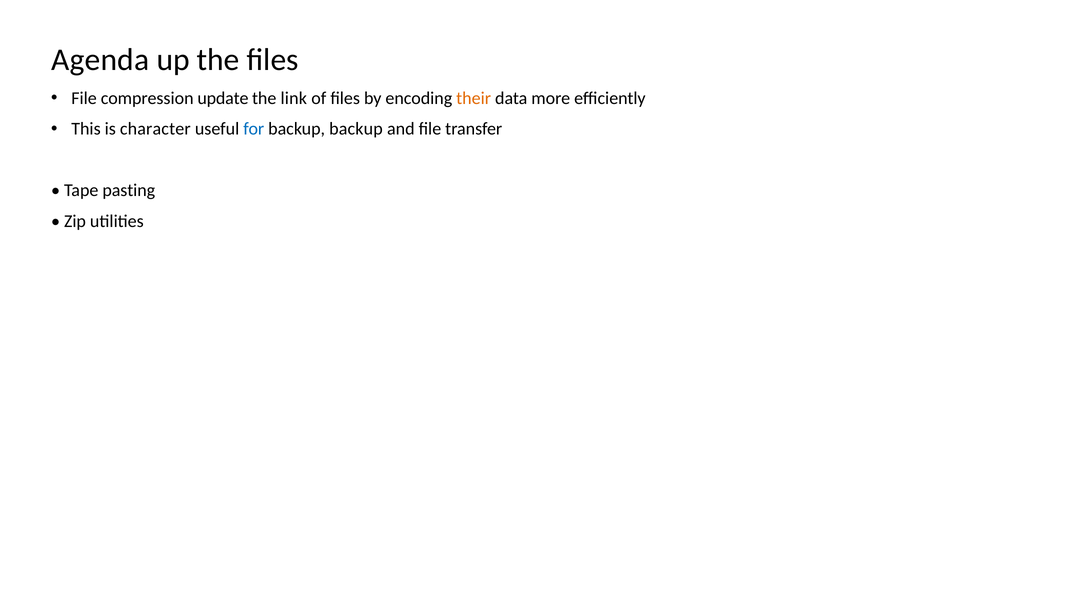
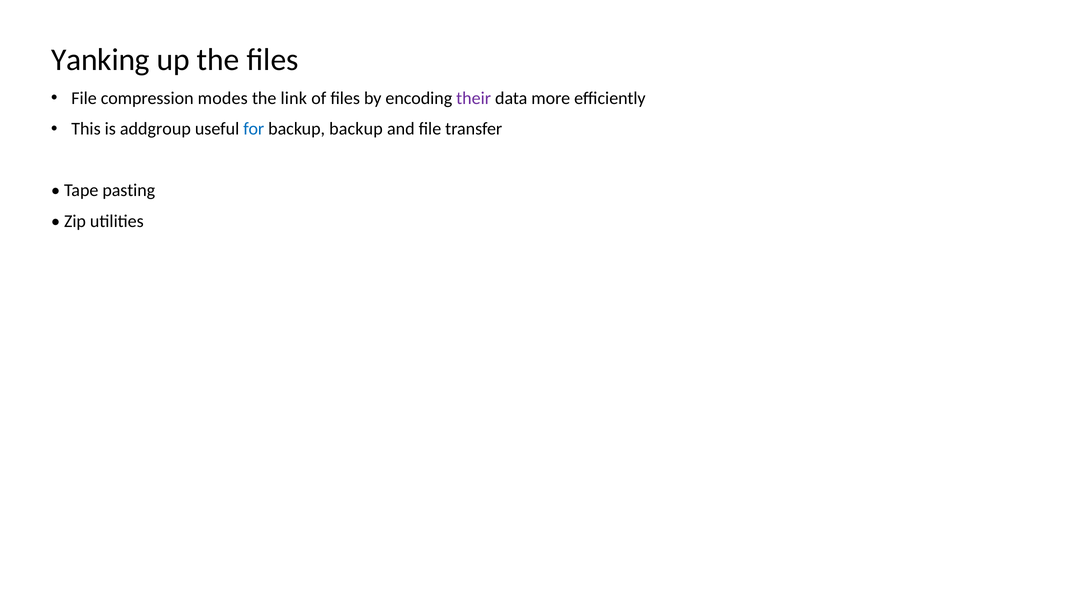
Agenda: Agenda -> Yanking
update: update -> modes
their colour: orange -> purple
character: character -> addgroup
